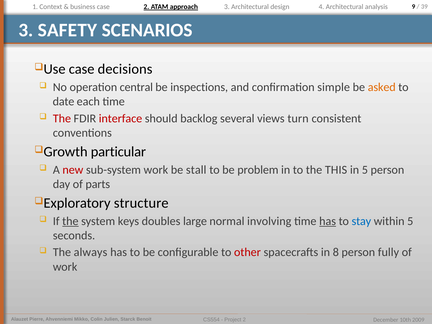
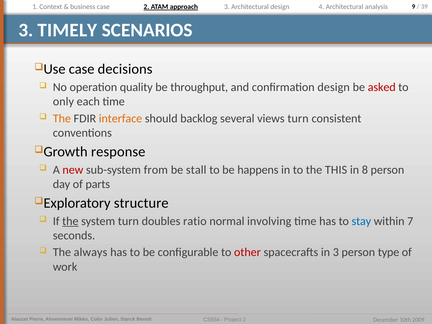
SAFETY: SAFETY -> TIMELY
central: central -> quality
inspections: inspections -> throughput
confirmation simple: simple -> design
asked colour: orange -> red
date: date -> only
The at (62, 118) colour: red -> orange
interface colour: red -> orange
particular: particular -> response
sub-system work: work -> from
problem: problem -> happens
in 5: 5 -> 8
system keys: keys -> turn
large: large -> ratio
has at (328, 221) underline: present -> none
within 5: 5 -> 7
in 8: 8 -> 3
fully: fully -> type
